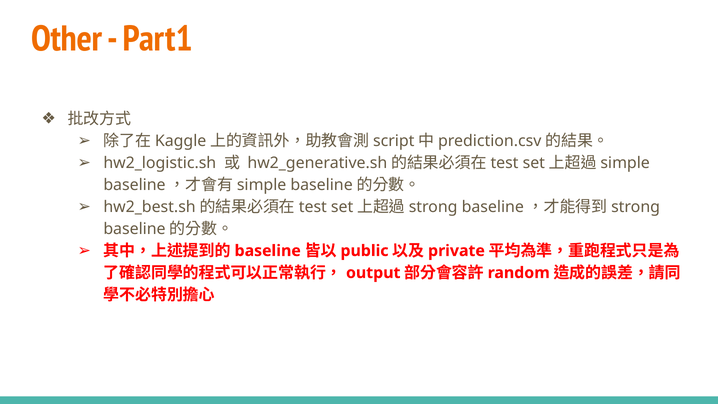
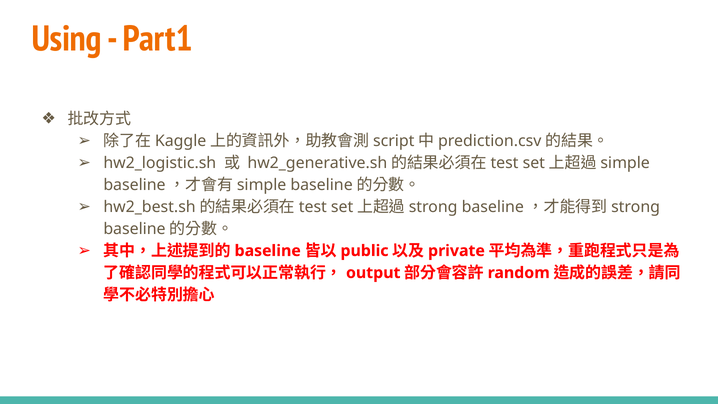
Other: Other -> Using
